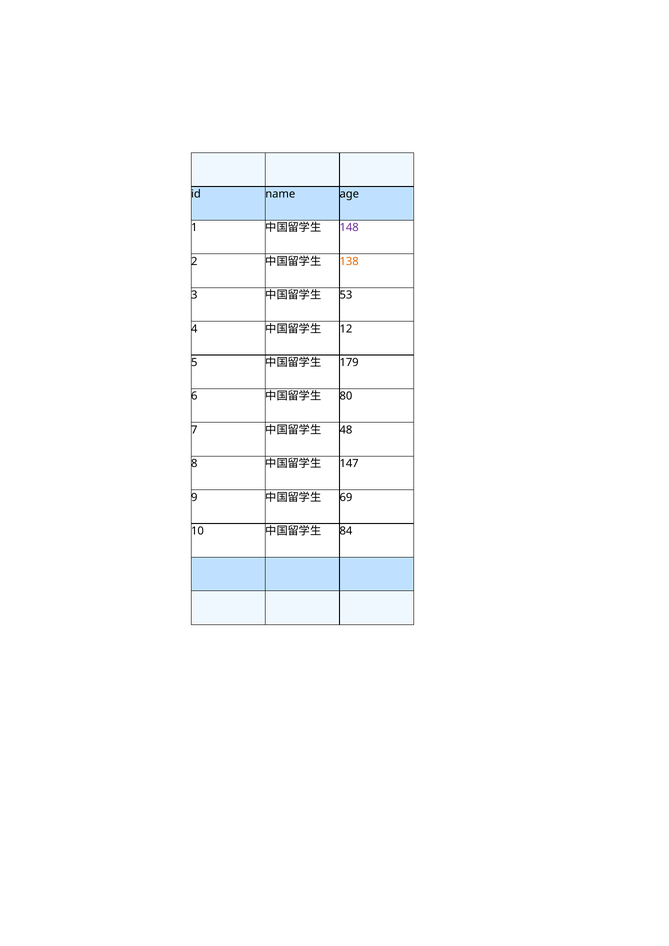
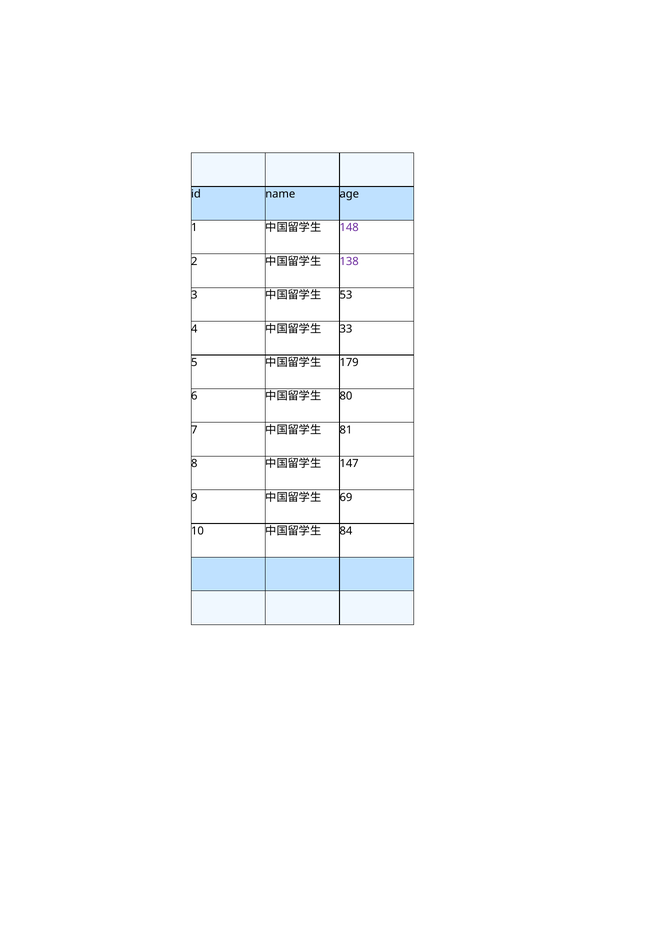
138 colour: orange -> purple
12: 12 -> 33
48: 48 -> 81
